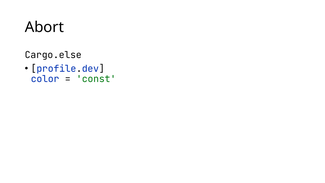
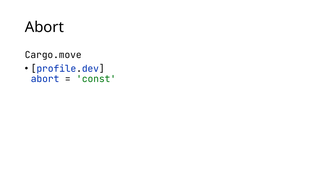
Cargo.else: Cargo.else -> Cargo.move
color at (45, 79): color -> abort
